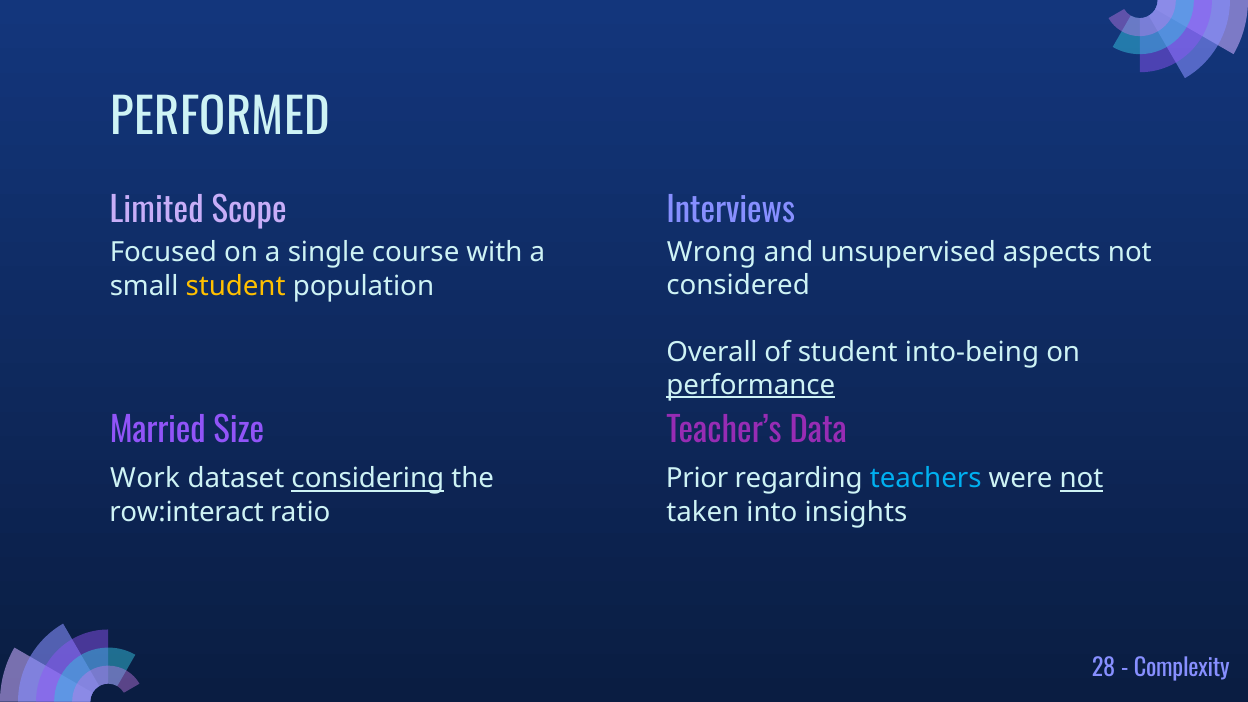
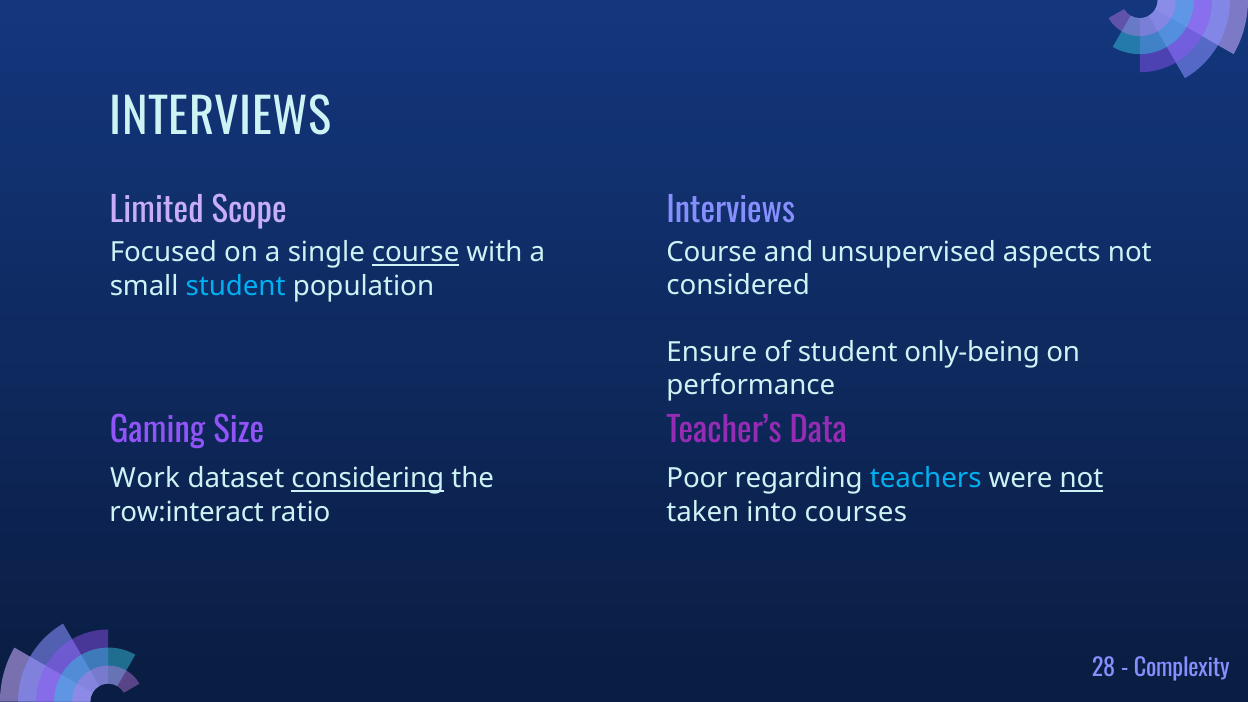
PERFORMED at (220, 119): PERFORMED -> INTERVIEWS
Wrong at (711, 252): Wrong -> Course
course at (416, 253) underline: none -> present
student at (236, 286) colour: yellow -> light blue
Overall: Overall -> Ensure
into-being: into-being -> only-being
performance underline: present -> none
Married: Married -> Gaming
Prior: Prior -> Poor
insights: insights -> courses
